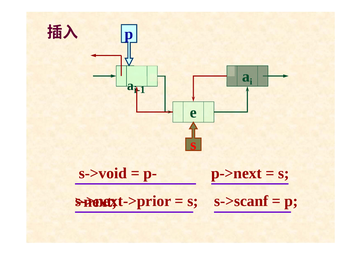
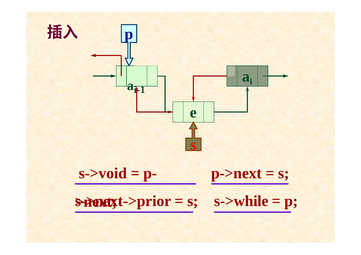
s->scanf: s->scanf -> s->while
